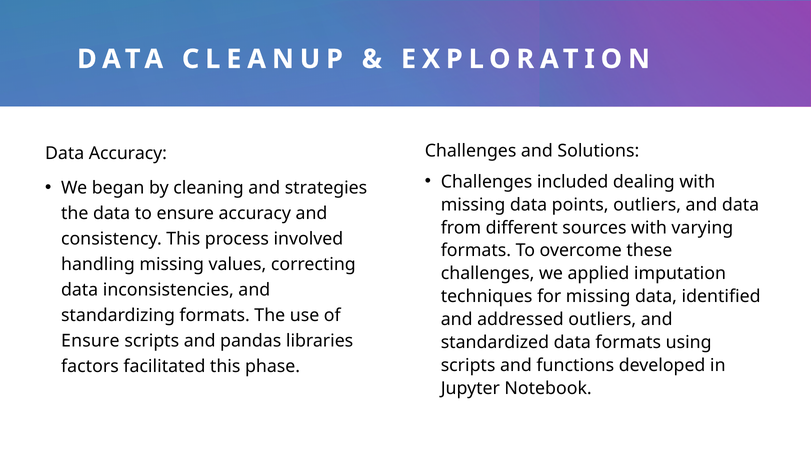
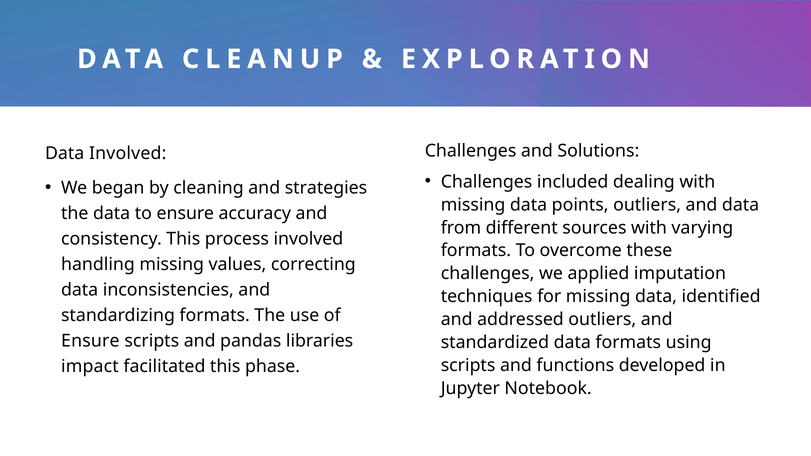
Data Accuracy: Accuracy -> Involved
factors: factors -> impact
